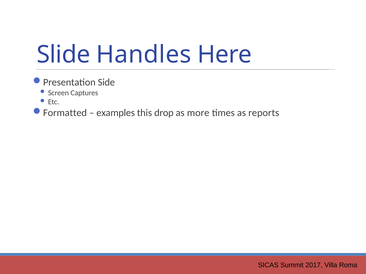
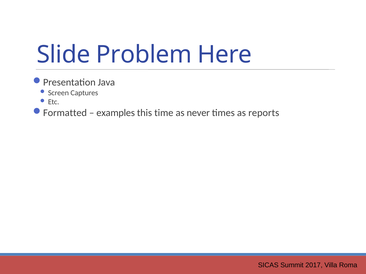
Handles: Handles -> Problem
Side: Side -> Java
drop: drop -> time
more: more -> never
